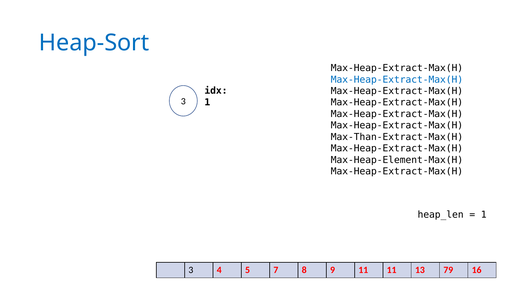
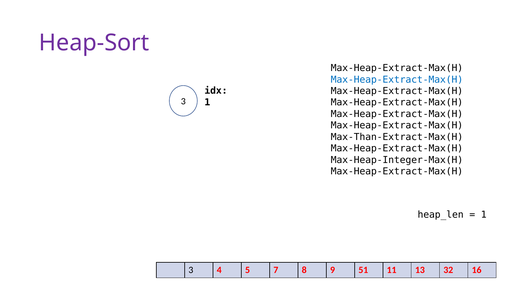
Heap-Sort colour: blue -> purple
Max-Heap-Element-Max(H: Max-Heap-Element-Max(H -> Max-Heap-Integer-Max(H
9 11: 11 -> 51
79: 79 -> 32
